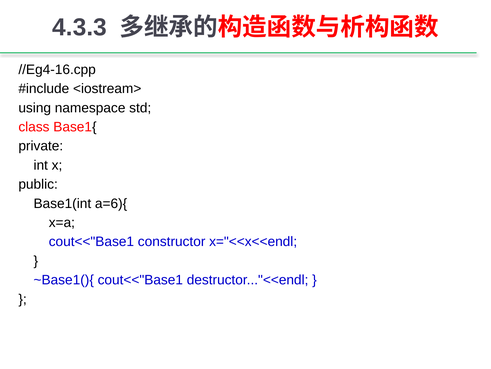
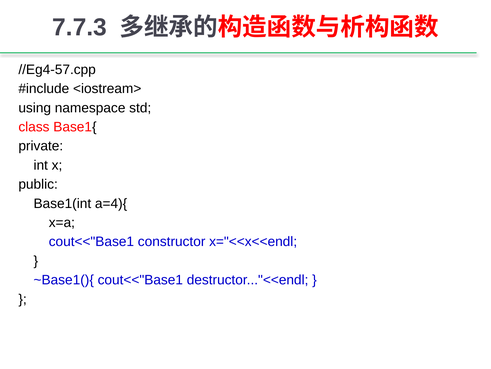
4.3.3: 4.3.3 -> 7.7.3
//Eg4-16.cpp: //Eg4-16.cpp -> //Eg4-57.cpp
a=6){: a=6){ -> a=4){
